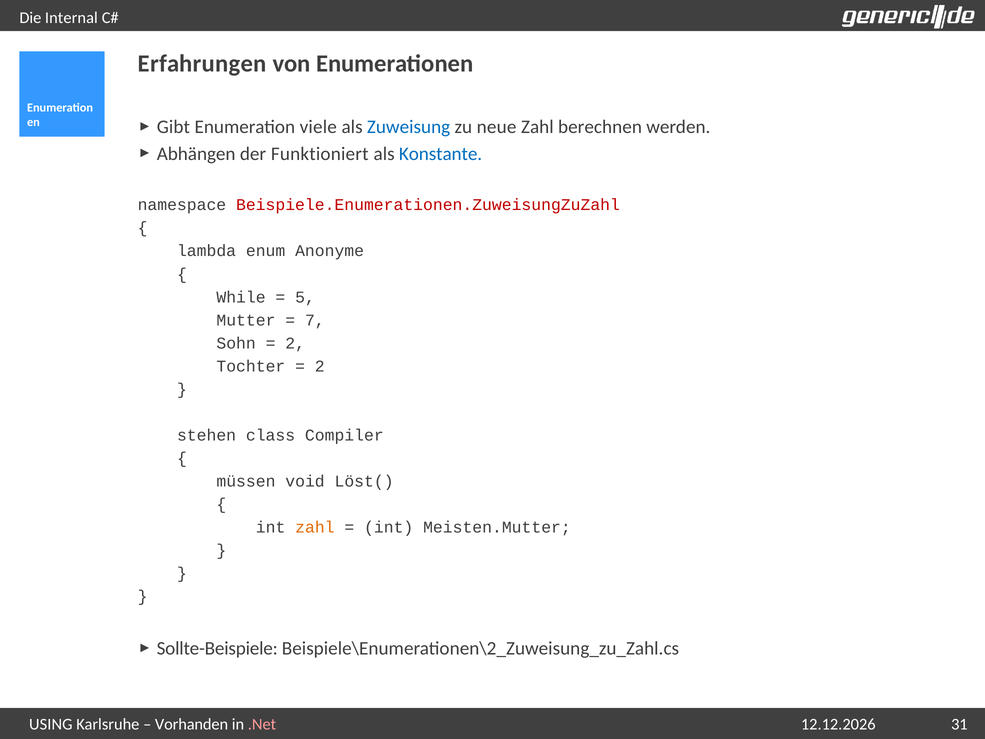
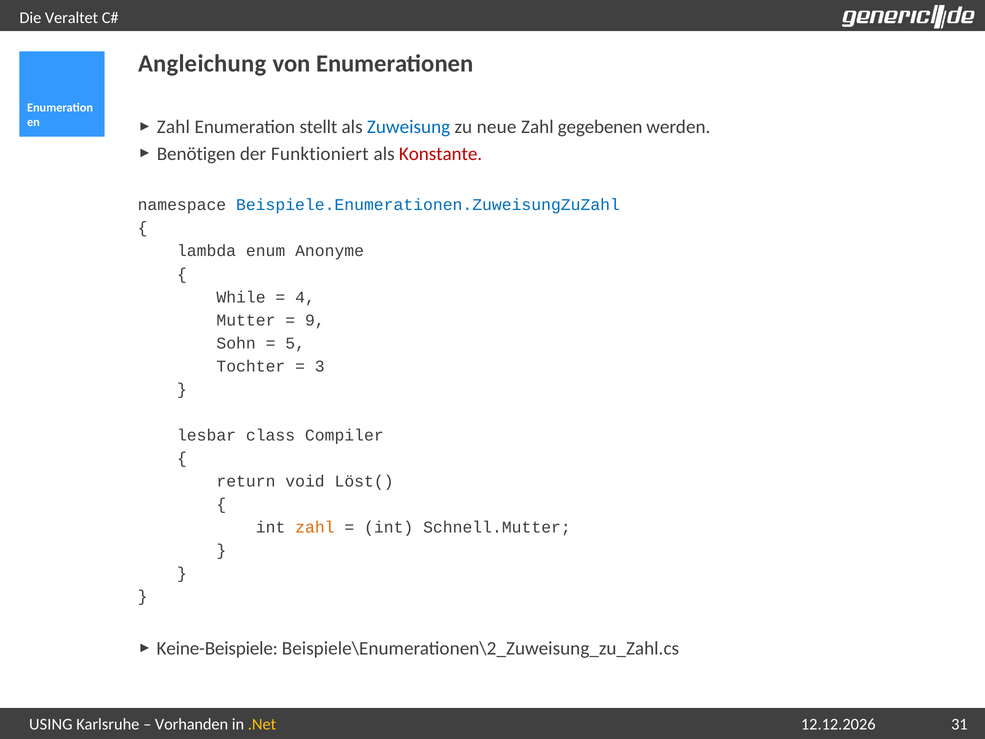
Internal: Internal -> Veraltet
Erfahrungen: Erfahrungen -> Angleichung
Gibt at (173, 127): Gibt -> Zahl
viele: viele -> stellt
berechnen: berechnen -> gegebenen
Abhängen: Abhängen -> Benötigen
Konstante colour: blue -> red
Beispiele.Enumerationen.ZuweisungZuZahl colour: red -> blue
5: 5 -> 4
7: 7 -> 9
2 at (295, 343): 2 -> 5
2 at (320, 366): 2 -> 3
stehen: stehen -> lesbar
müssen: müssen -> return
Meisten.Mutter: Meisten.Mutter -> Schnell.Mutter
Sollte-Beispiele: Sollte-Beispiele -> Keine-Beispiele
.Net colour: pink -> yellow
